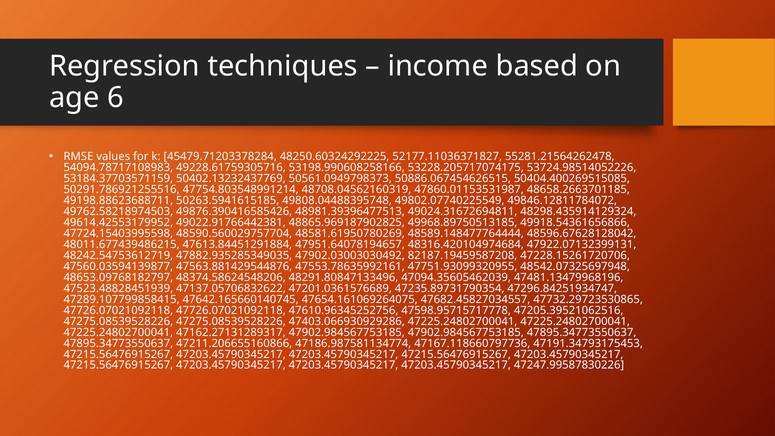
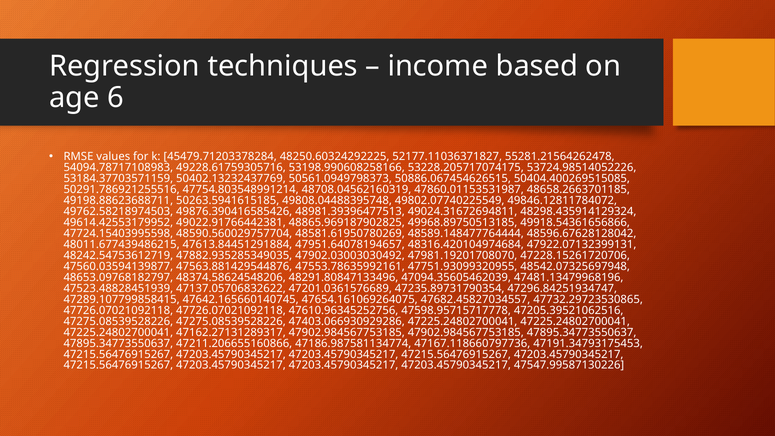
82187.19459587208: 82187.19459587208 -> 47981.19201708070
47247.99587830226: 47247.99587830226 -> 47547.99587130226
